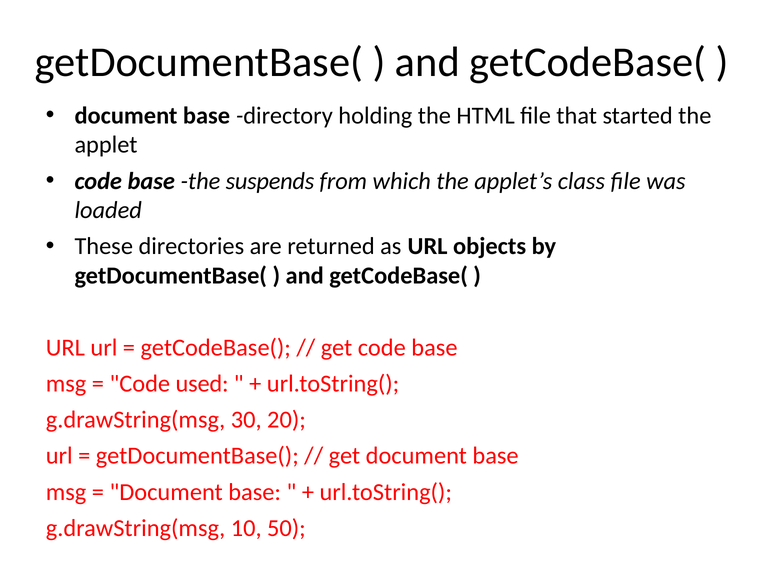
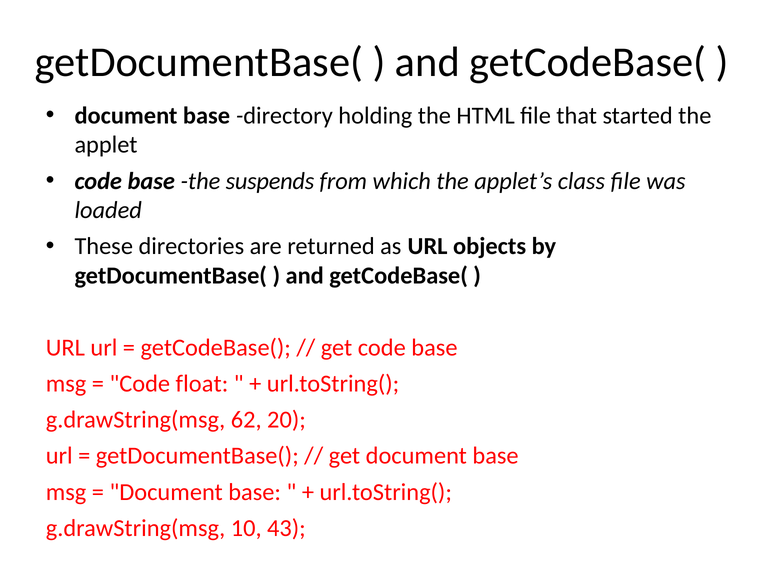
used: used -> float
30: 30 -> 62
50: 50 -> 43
